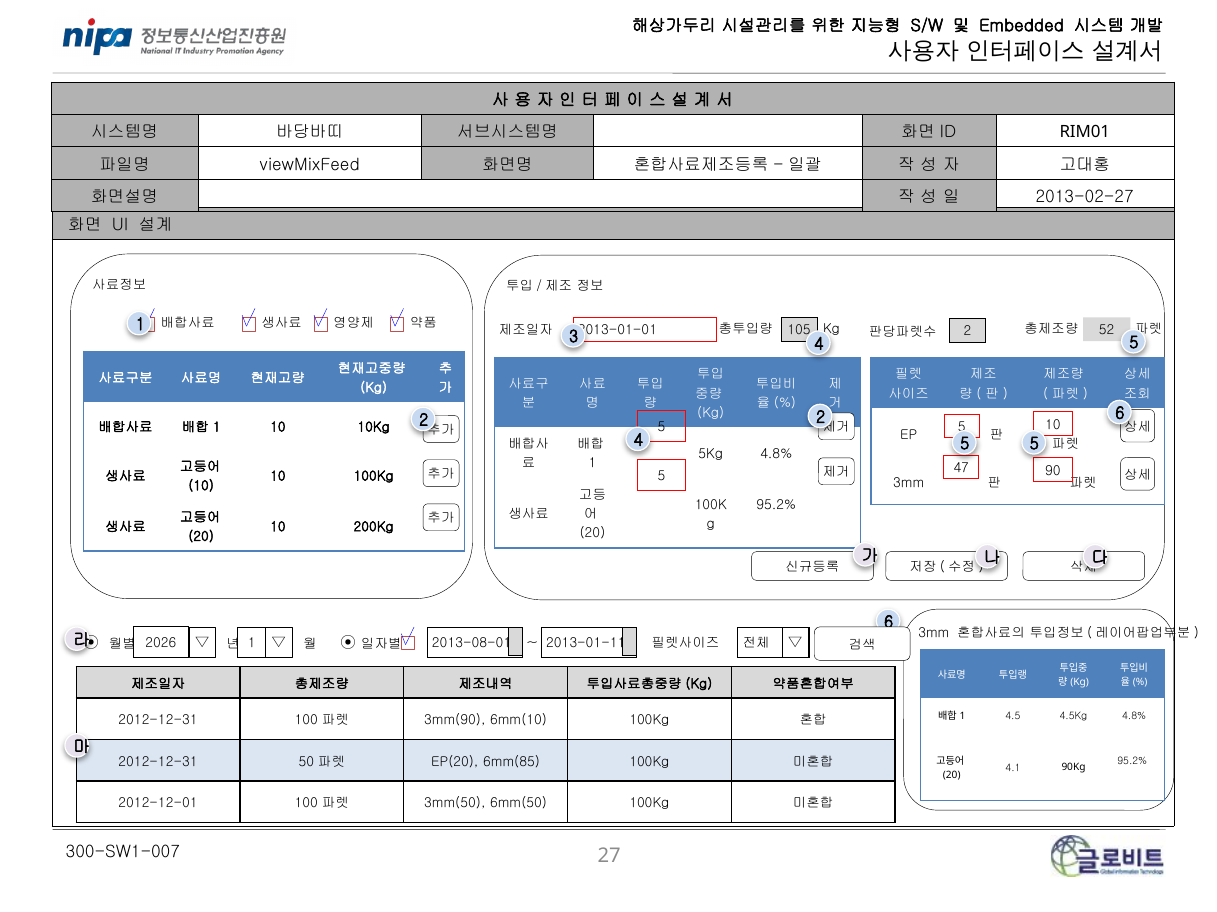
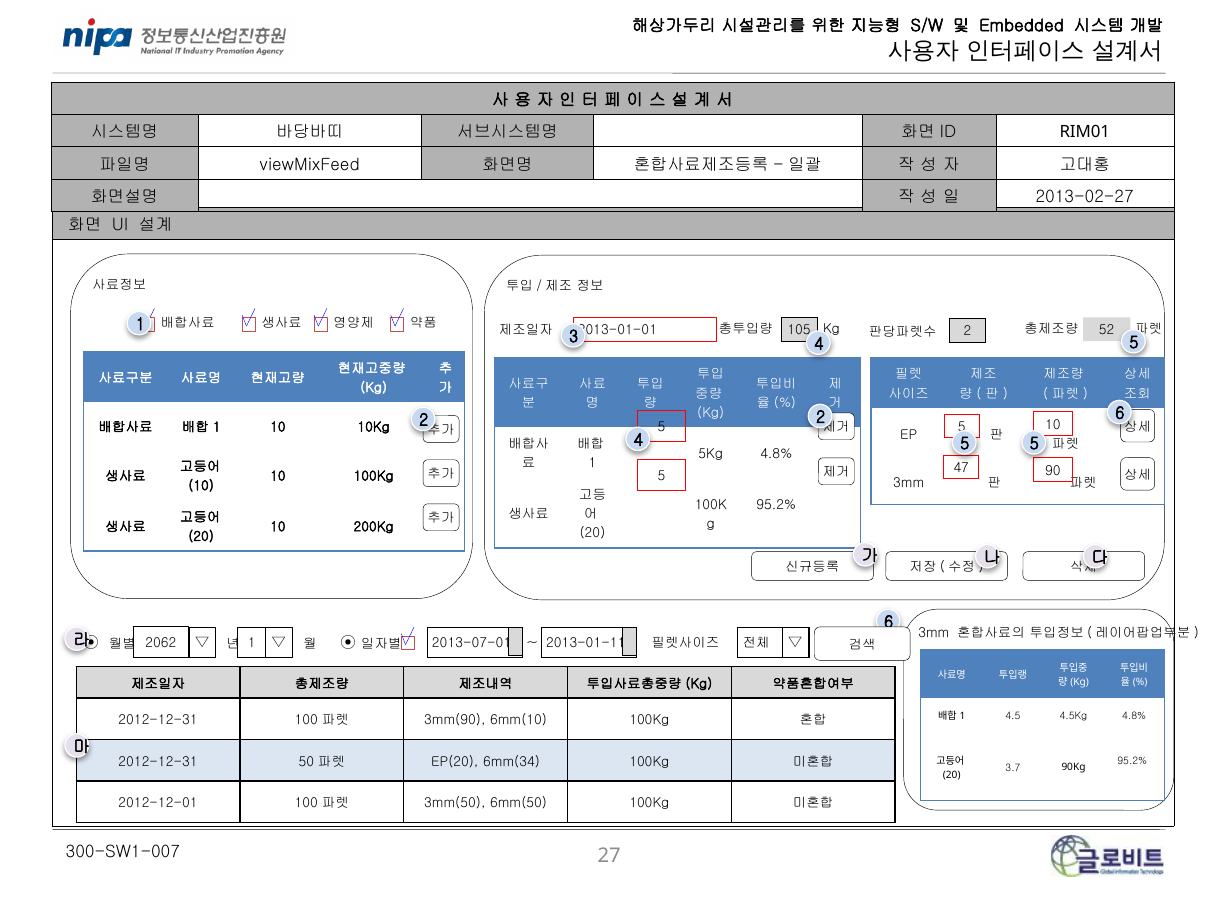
2026: 2026 -> 2062
2013-08-01: 2013-08-01 -> 2013-07-01
6mm(85: 6mm(85 -> 6mm(34
4.1: 4.1 -> 3.7
